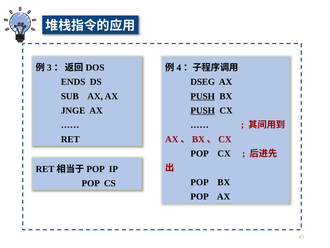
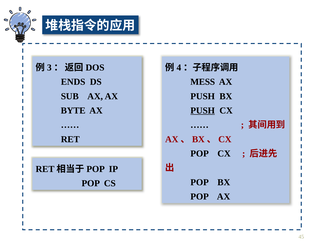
DSEG: DSEG -> MESS
PUSH at (203, 96) underline: present -> none
JNGE: JNGE -> BYTE
